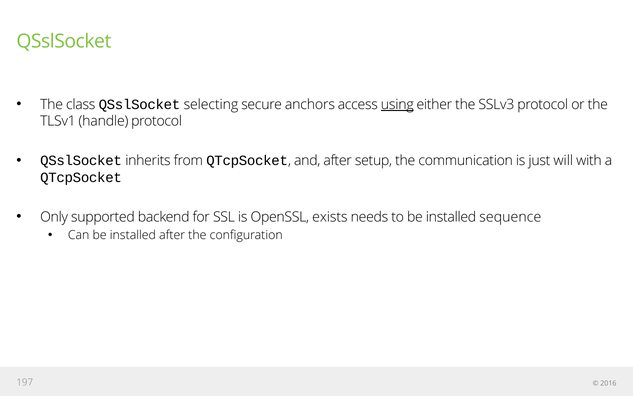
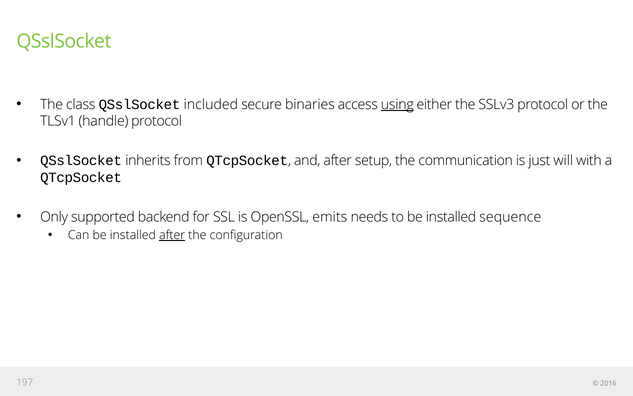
selecting: selecting -> included
anchors: anchors -> binaries
exists: exists -> emits
after at (172, 235) underline: none -> present
